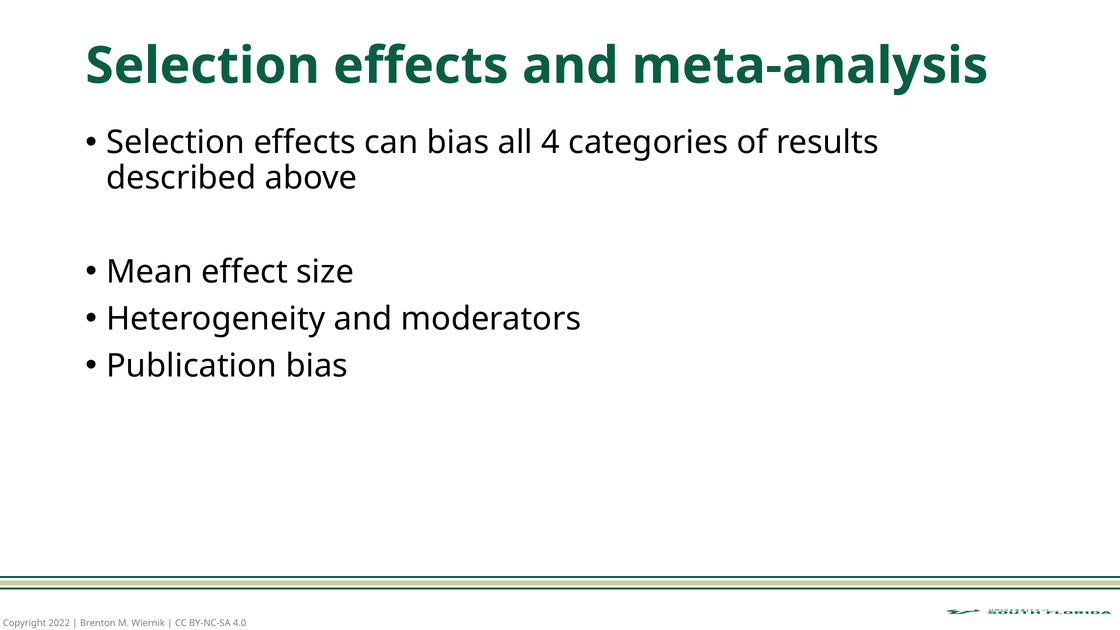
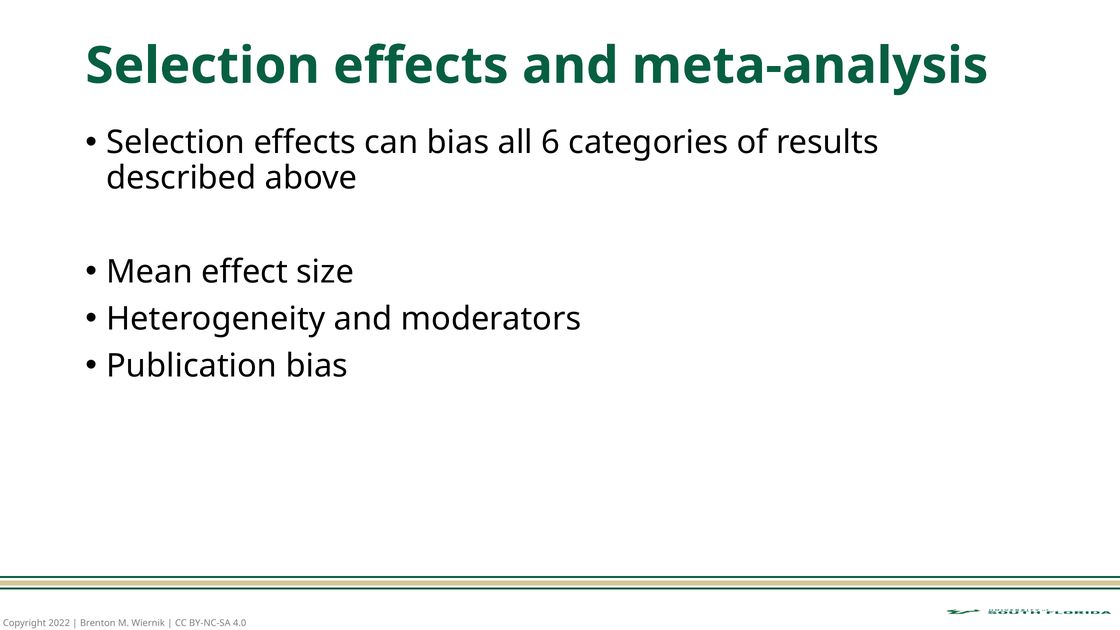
4: 4 -> 6
